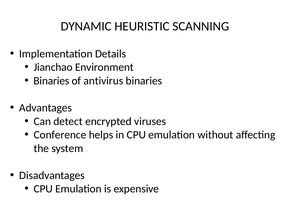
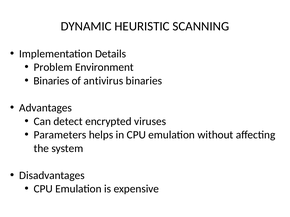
Jianchao: Jianchao -> Problem
Conference: Conference -> Parameters
